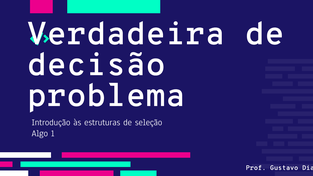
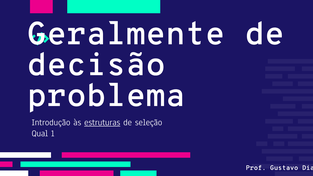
Verdadeira: Verdadeira -> Geralmente
estruturas underline: none -> present
Algo: Algo -> Qual
